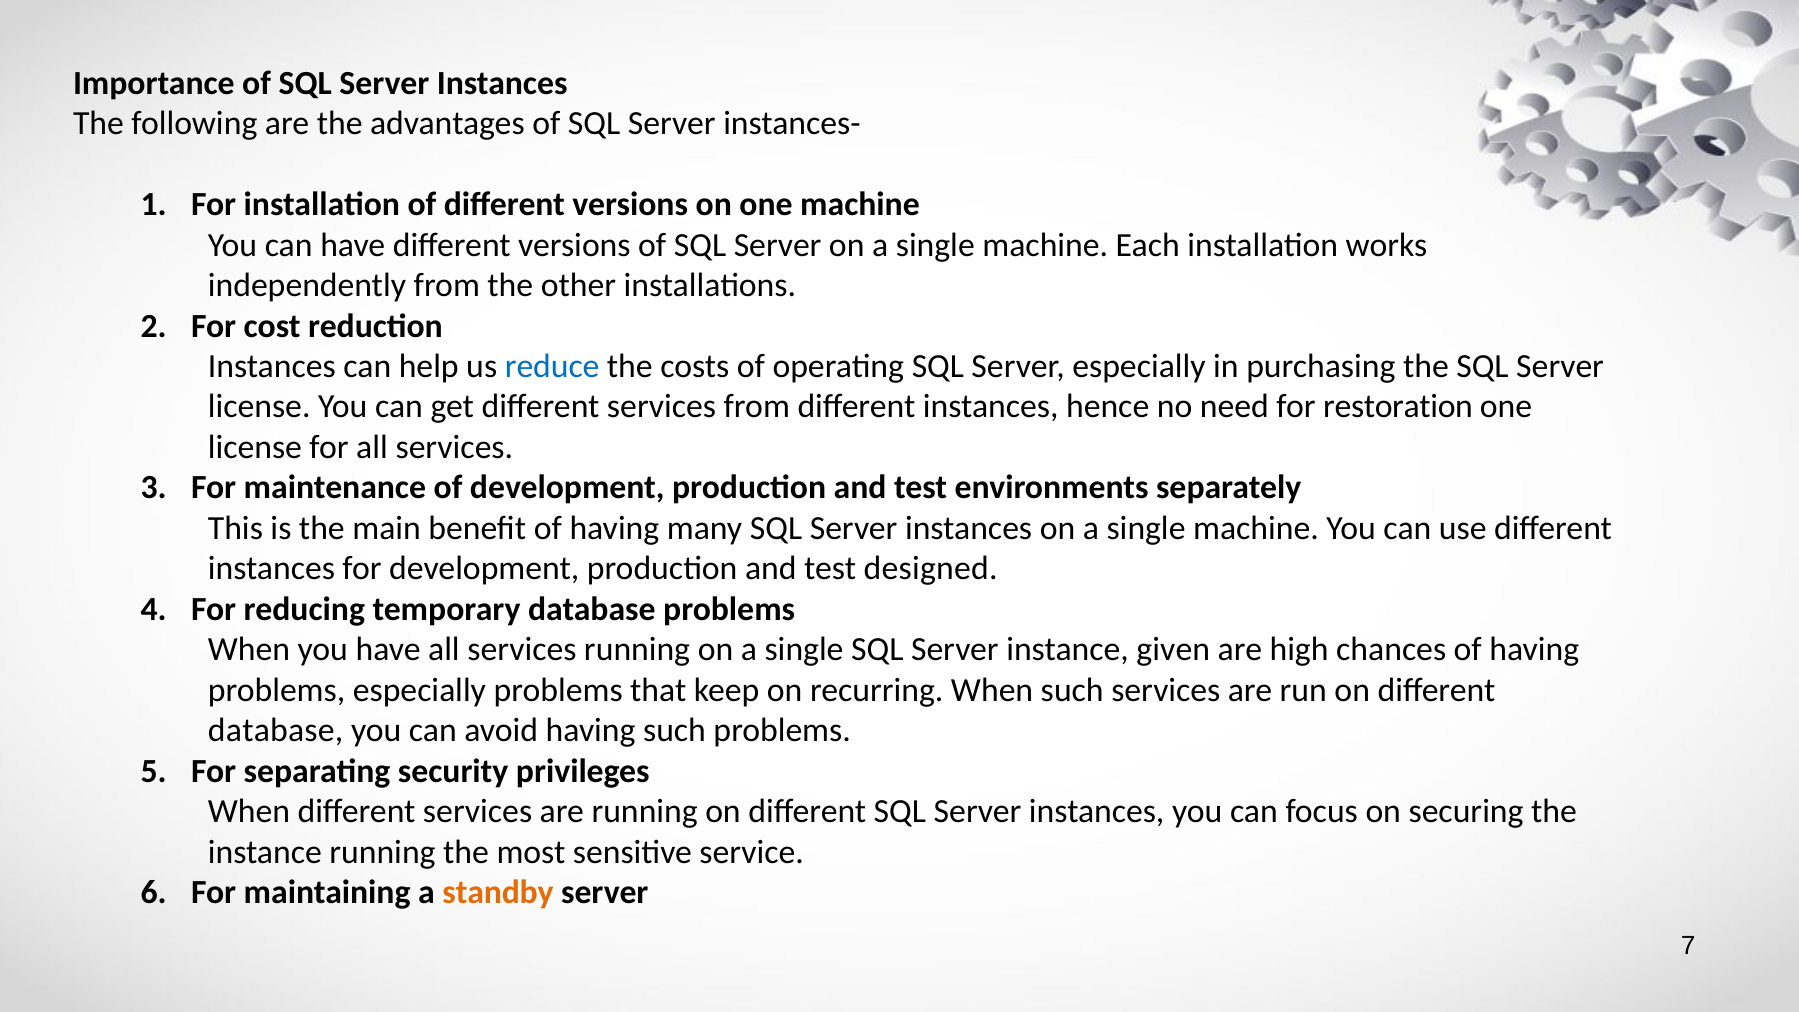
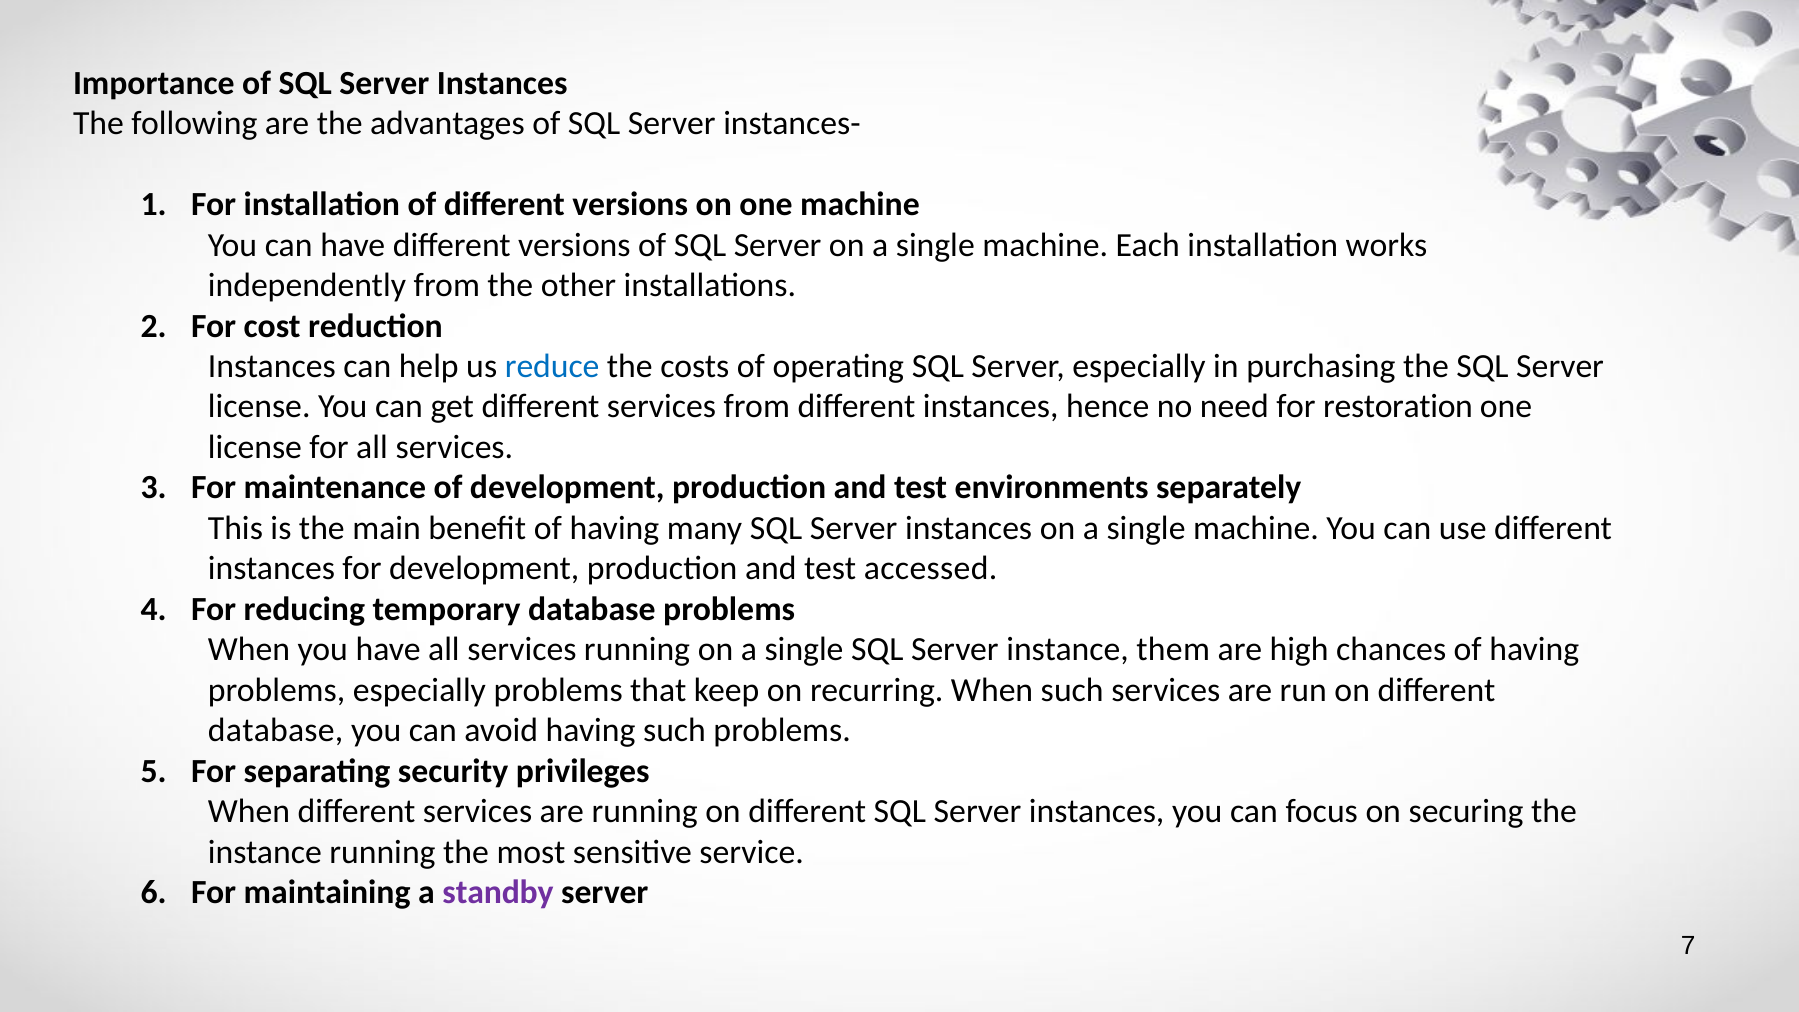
designed: designed -> accessed
given: given -> them
standby colour: orange -> purple
